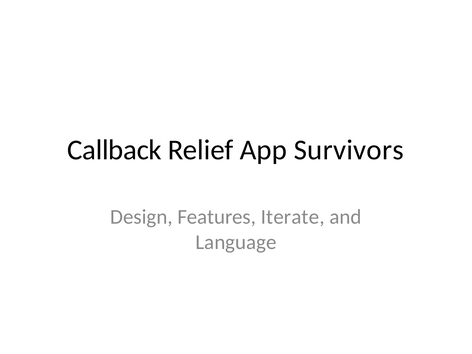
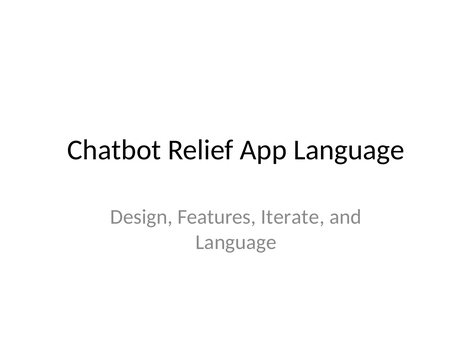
Callback: Callback -> Chatbot
App Survivors: Survivors -> Language
